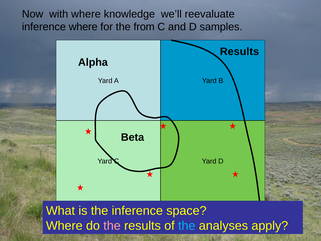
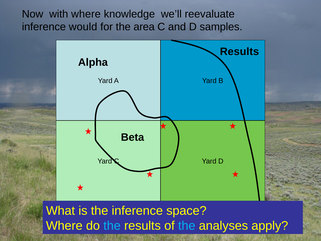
inference where: where -> would
from: from -> area
the at (112, 226) colour: pink -> light blue
